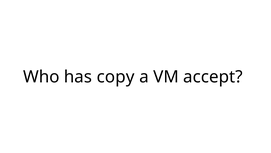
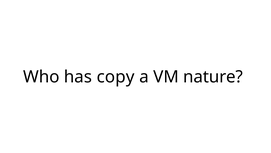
accept: accept -> nature
